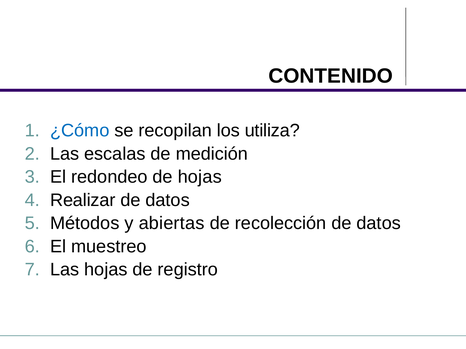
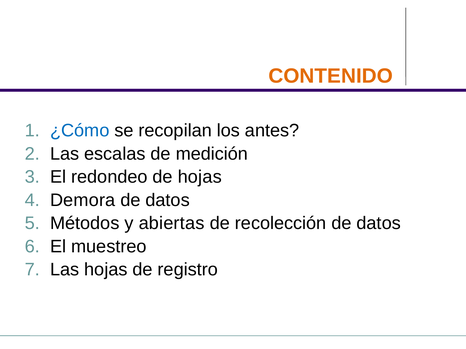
CONTENIDO colour: black -> orange
utiliza: utiliza -> antes
Realizar: Realizar -> Demora
